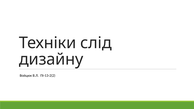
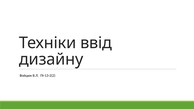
слід: слід -> ввід
